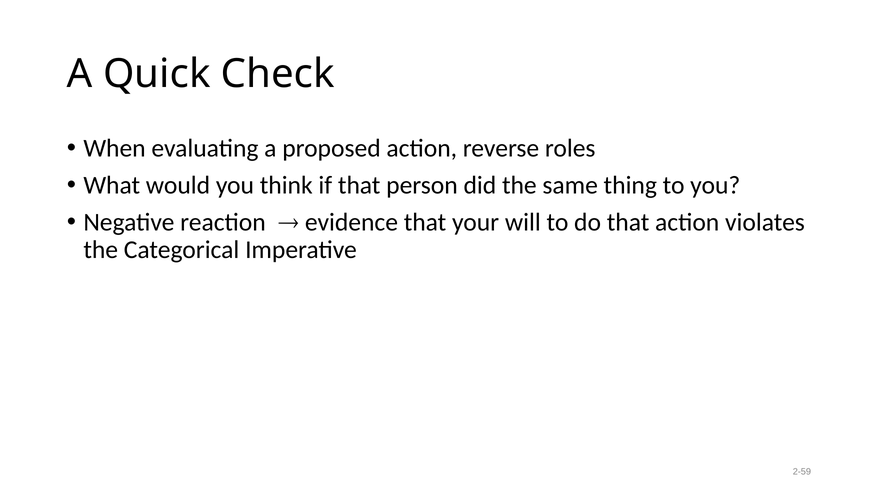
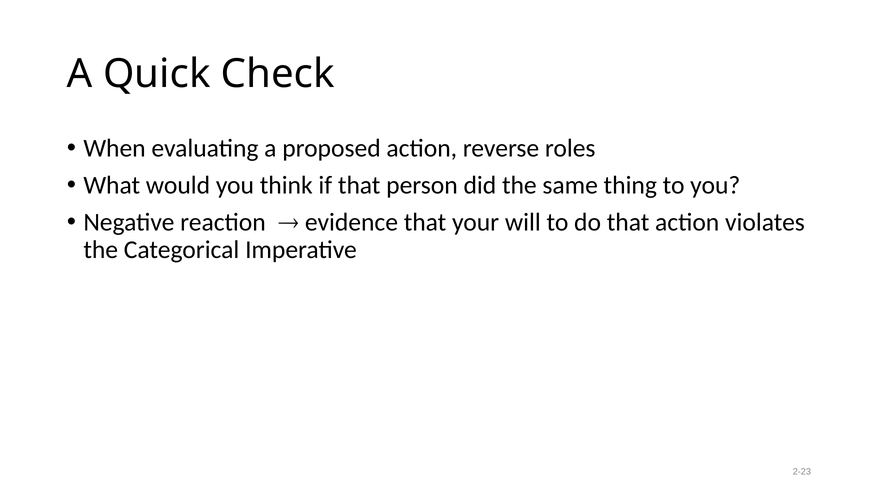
2-59: 2-59 -> 2-23
